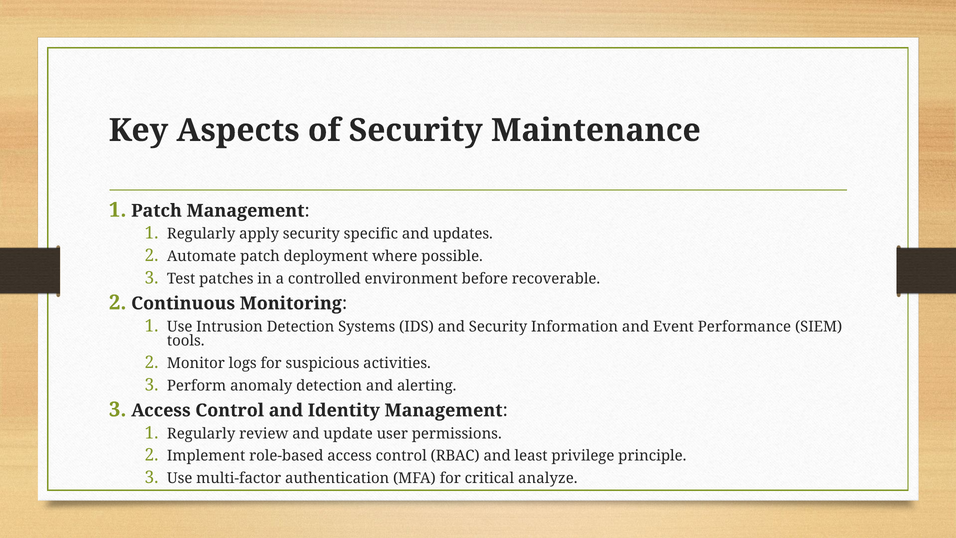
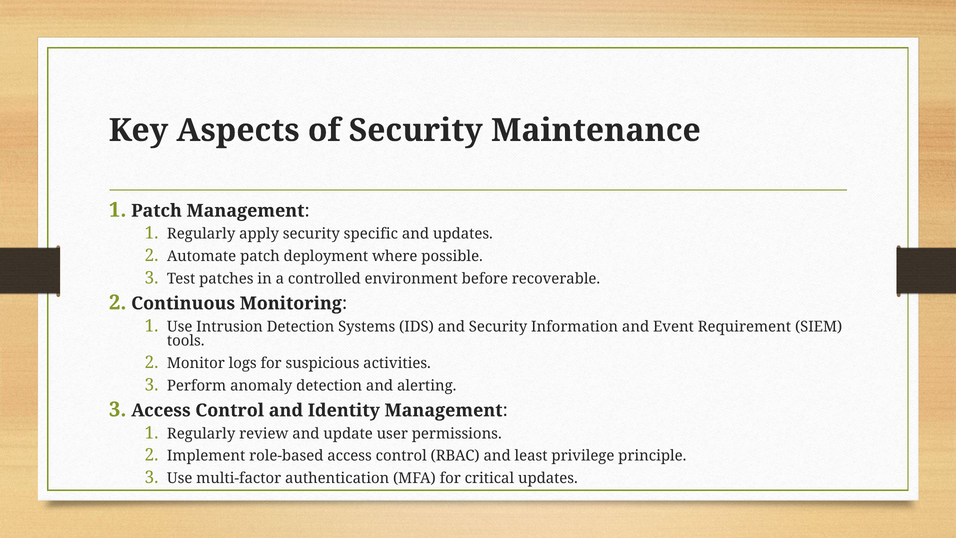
Performance: Performance -> Requirement
critical analyze: analyze -> updates
